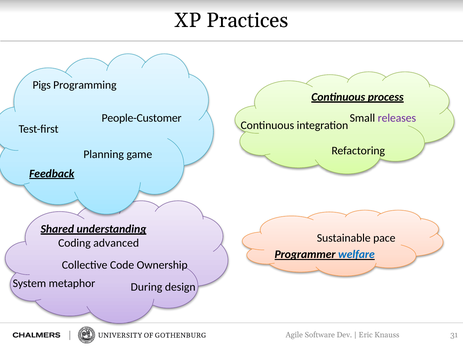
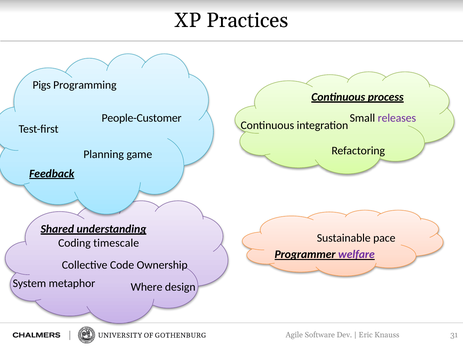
advanced: advanced -> timescale
welfare colour: blue -> purple
During: During -> Where
